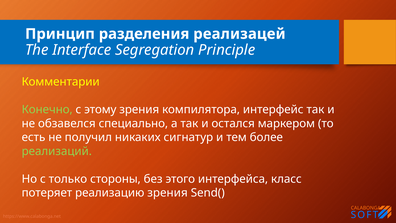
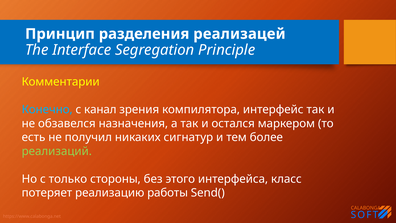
Конечно colour: light green -> light blue
этому: этому -> канал
специально: специально -> назначения
реализацию зрения: зрения -> работы
